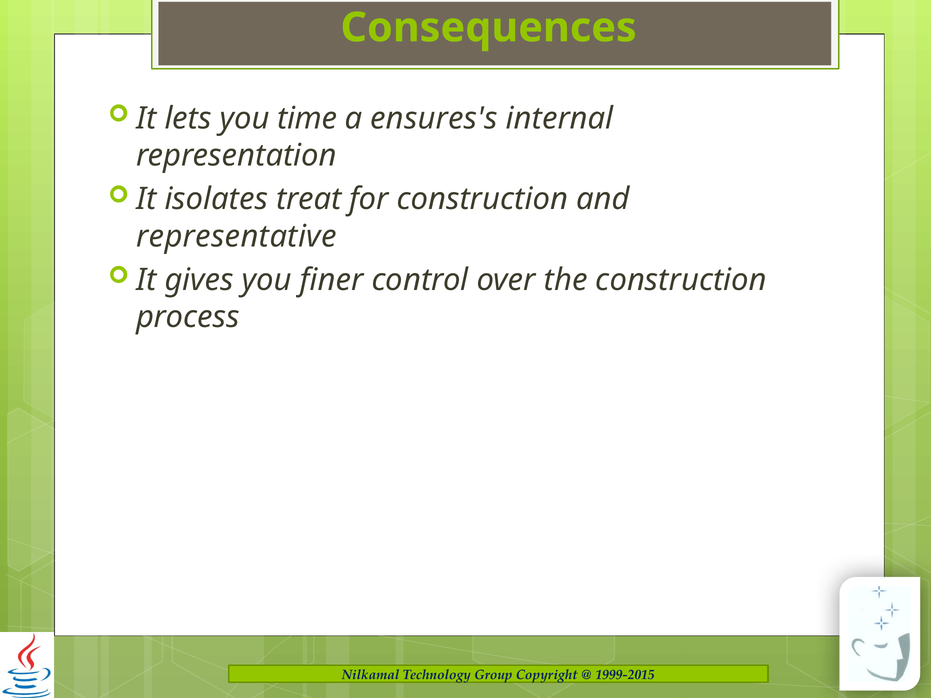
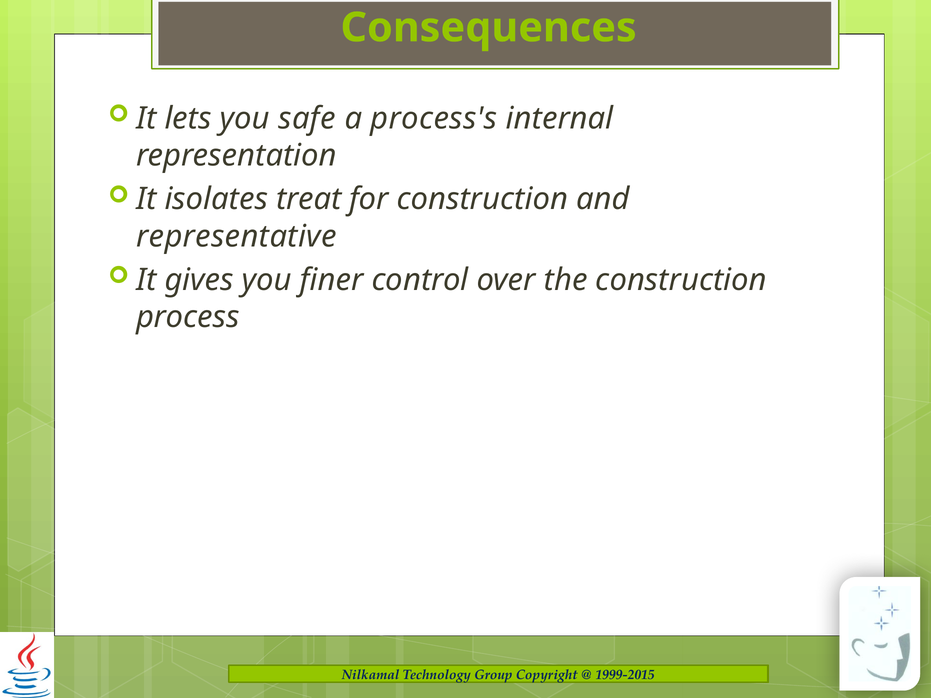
time: time -> safe
ensures's: ensures's -> process's
